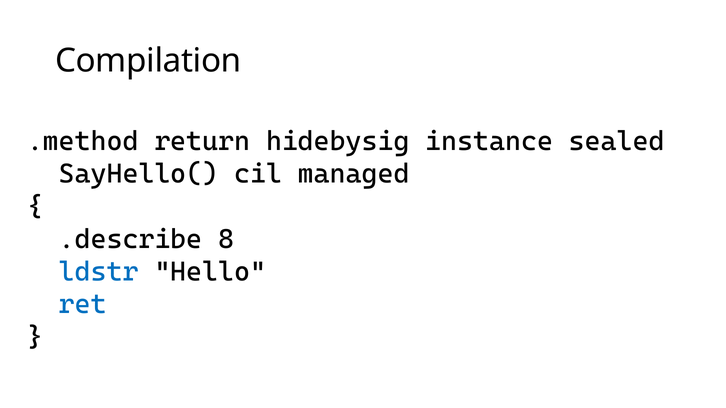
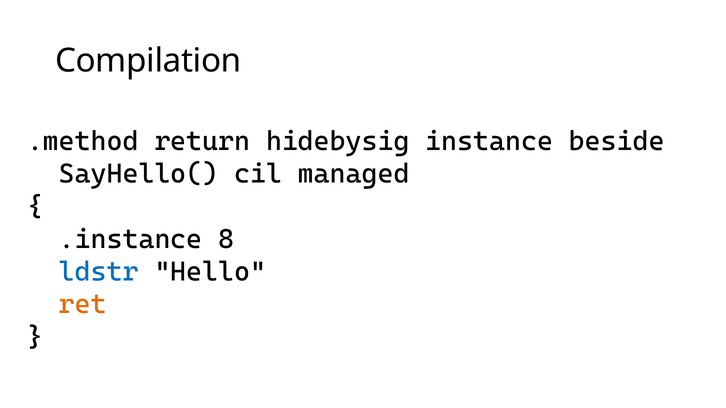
sealed: sealed -> beside
.describe: .describe -> .instance
ret colour: blue -> orange
